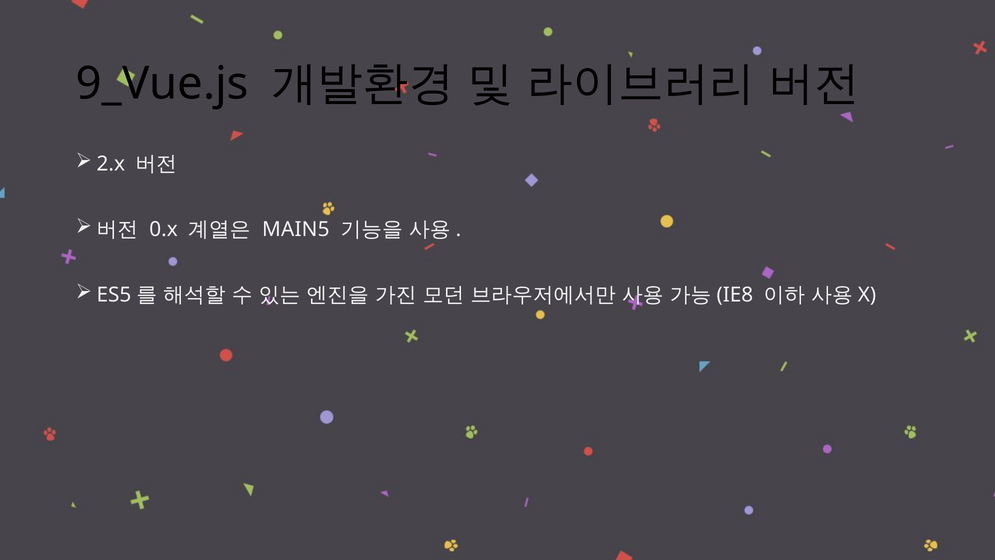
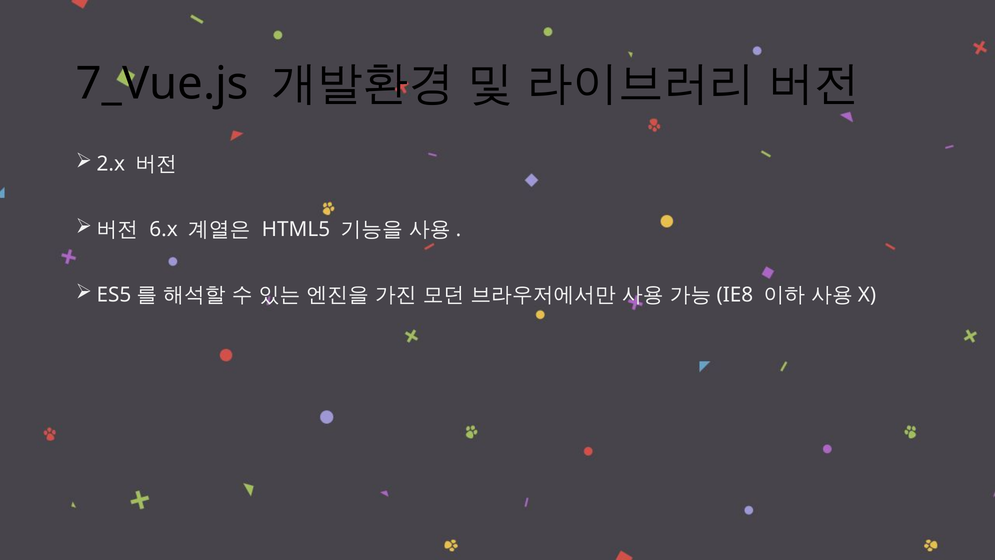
9_Vue.js: 9_Vue.js -> 7_Vue.js
0.x: 0.x -> 6.x
MAIN5: MAIN5 -> HTML5
